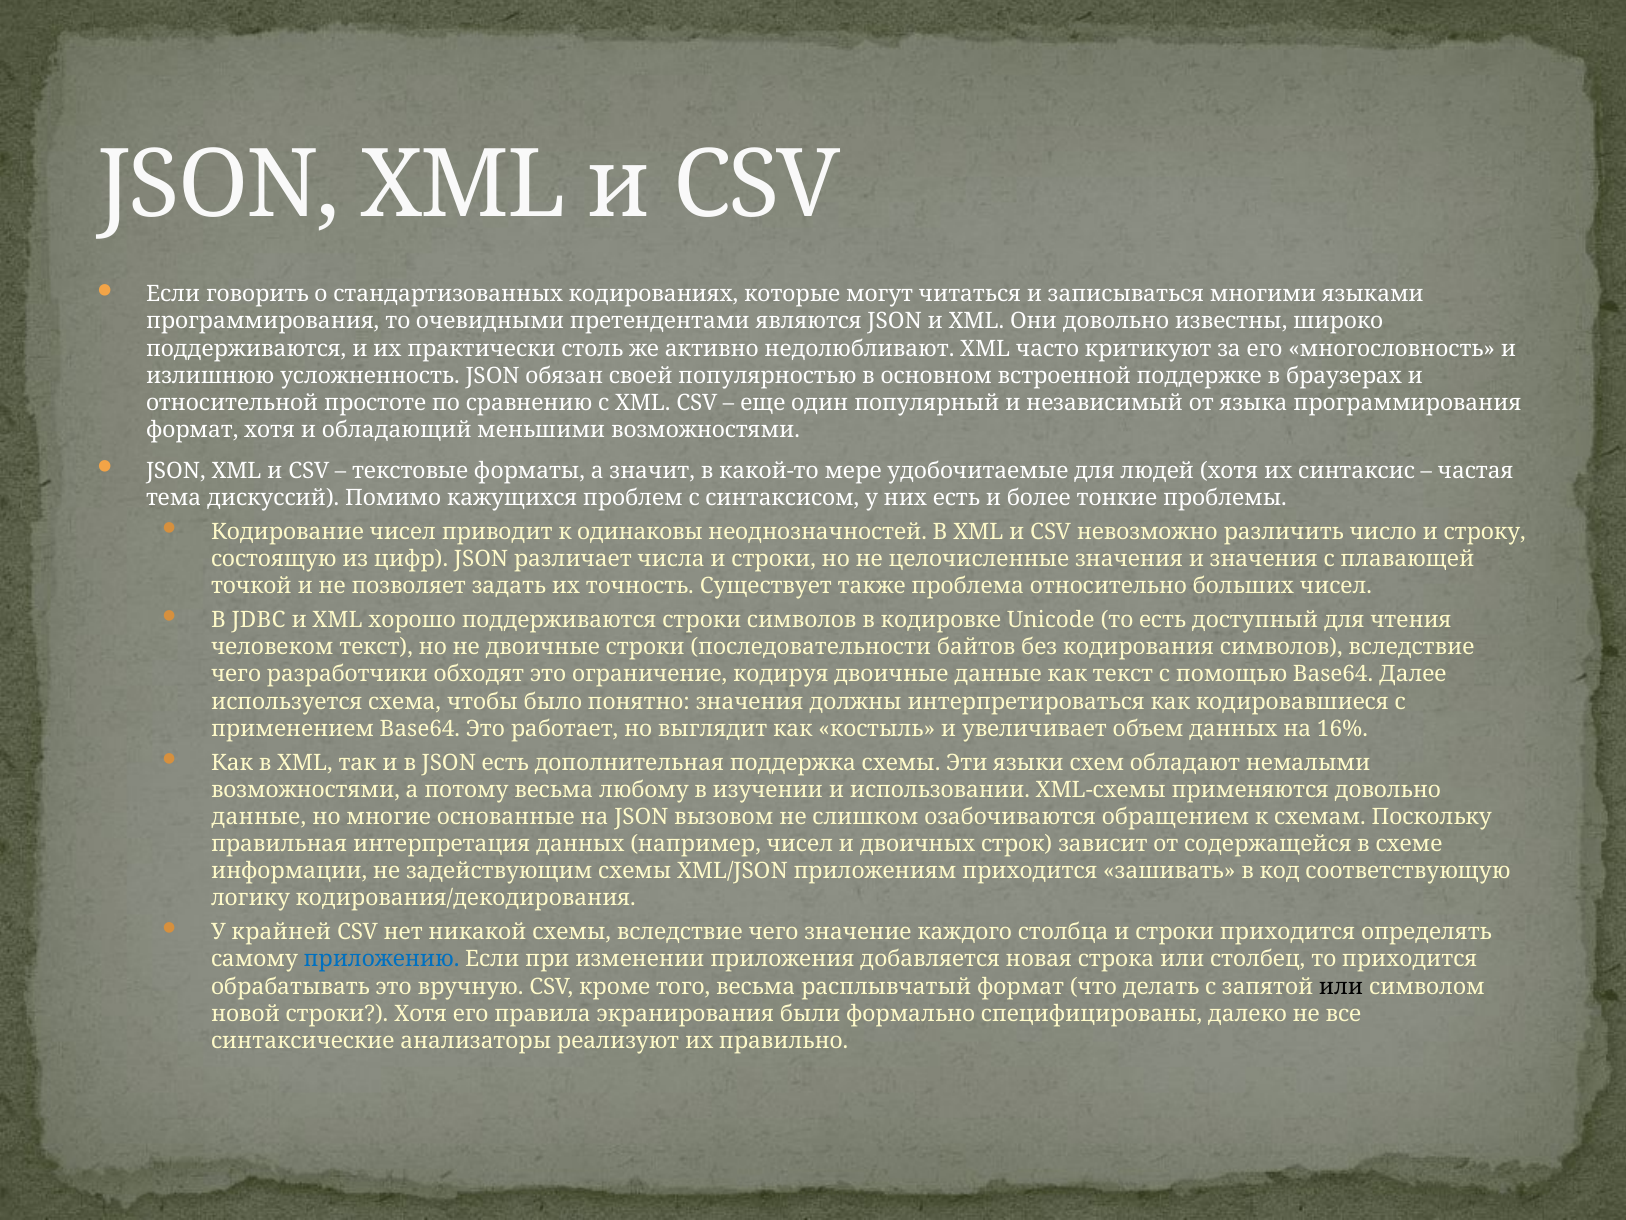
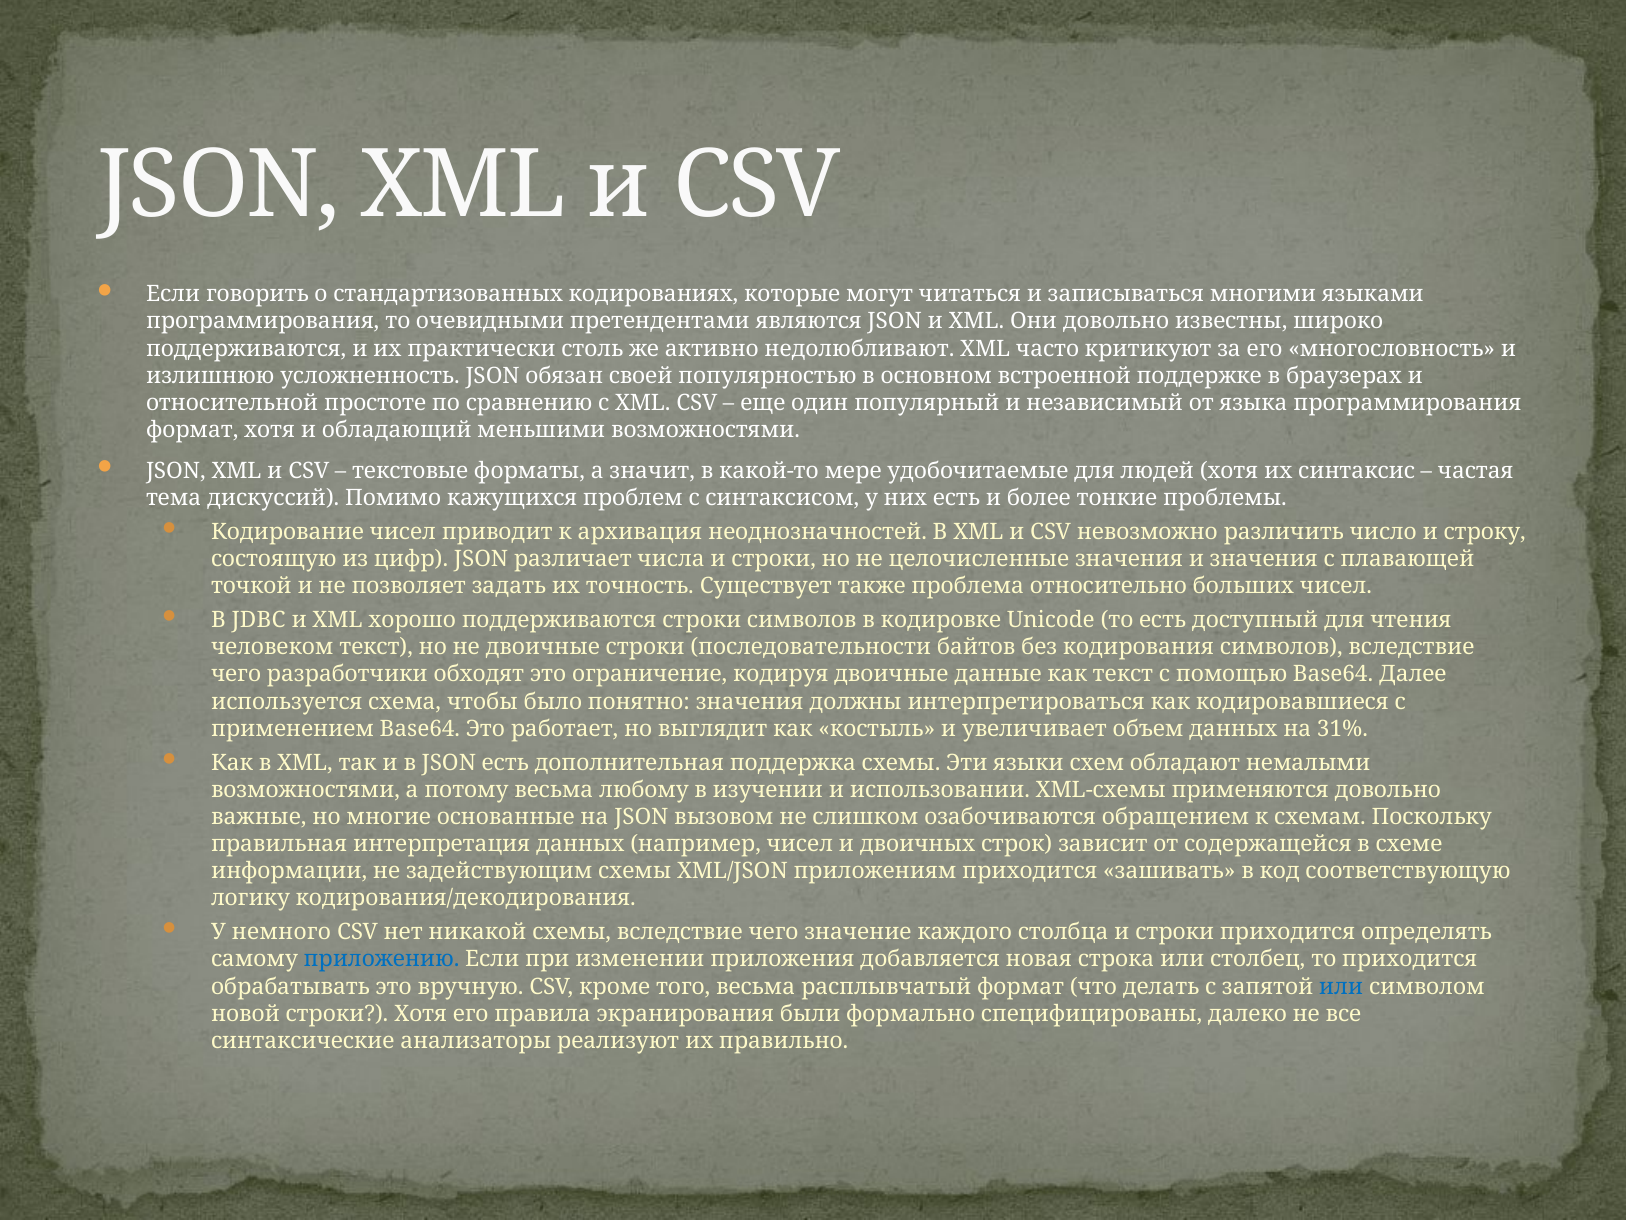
одинаковы: одинаковы -> архивация
16%: 16% -> 31%
данные at (259, 817): данные -> важные
крайней: крайней -> немного
или at (1341, 986) colour: black -> blue
